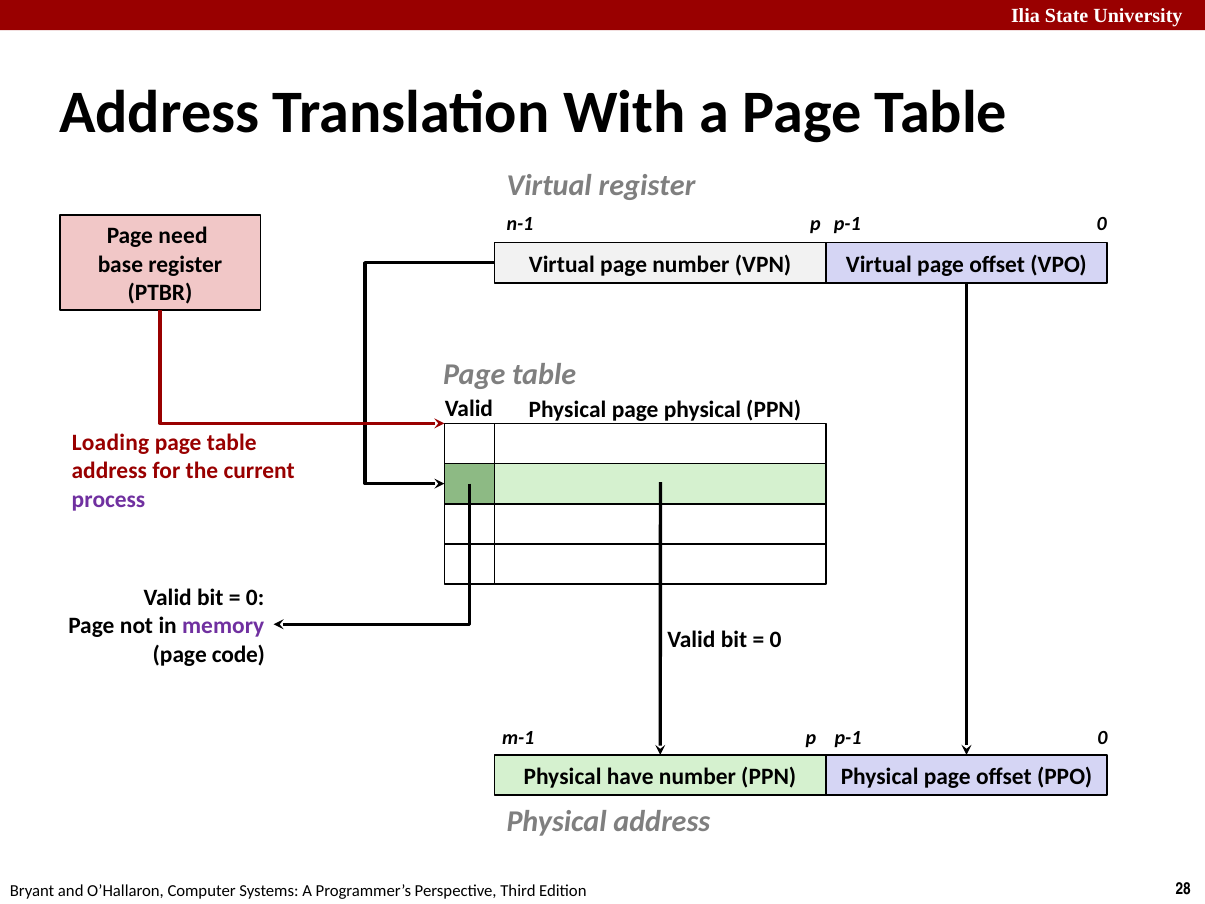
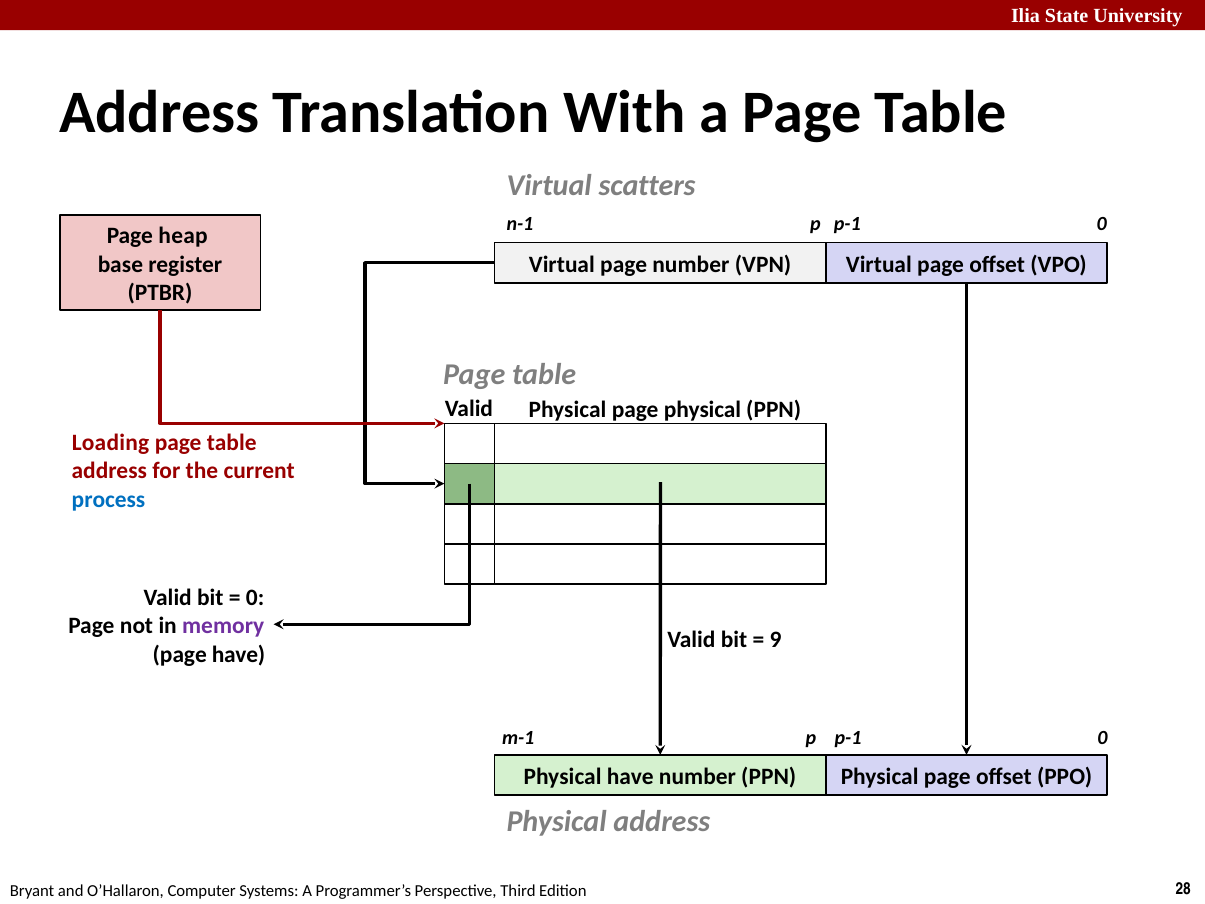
Virtual register: register -> scatters
need: need -> heap
process colour: purple -> blue
0 at (776, 640): 0 -> 9
page code: code -> have
